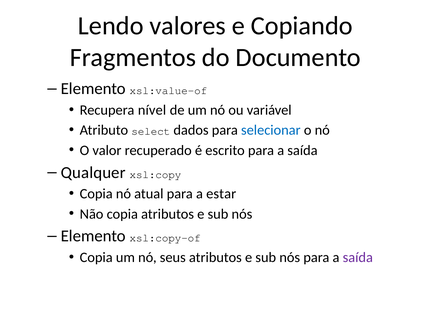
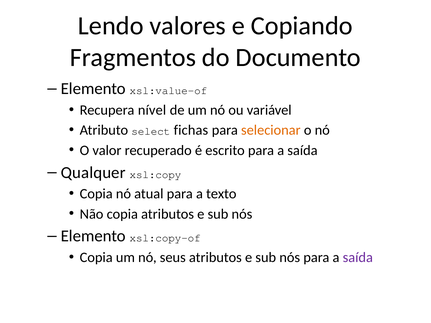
dados: dados -> fichas
selecionar colour: blue -> orange
estar: estar -> texto
